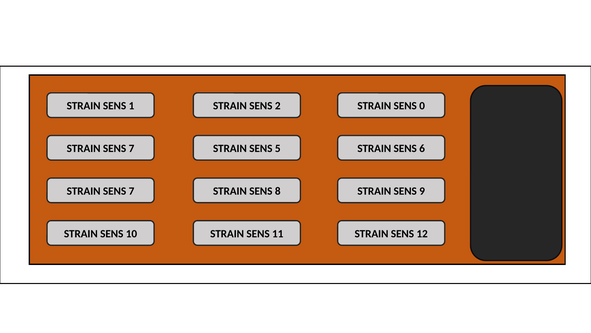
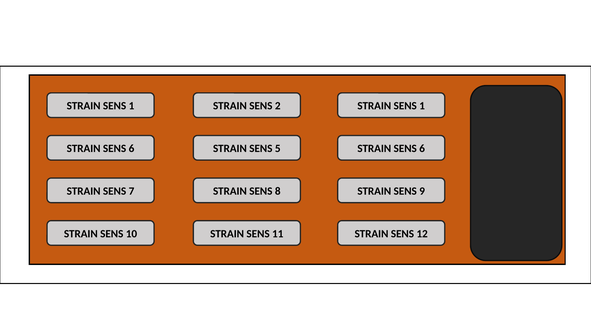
0 at (422, 106): 0 -> 1
7 at (131, 148): 7 -> 6
